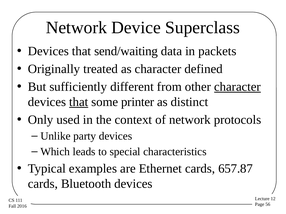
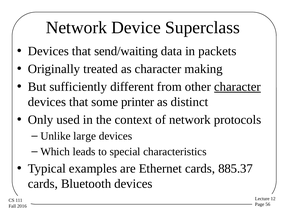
defined: defined -> making
that at (79, 102) underline: present -> none
party: party -> large
657.87: 657.87 -> 885.37
